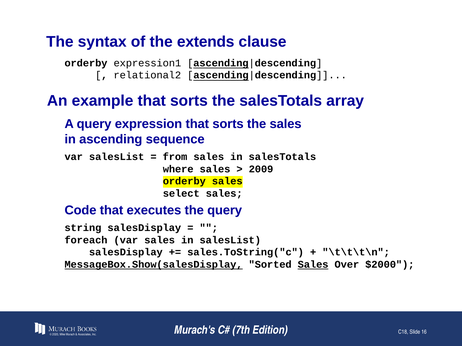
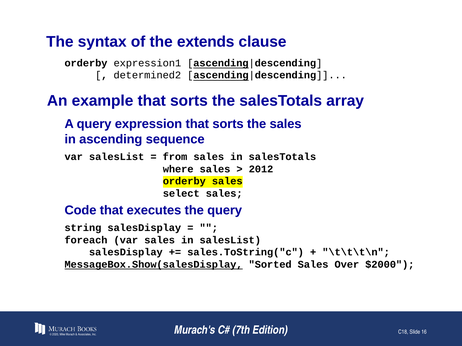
relational2: relational2 -> determined2
2009: 2009 -> 2012
Sales at (313, 265) underline: present -> none
